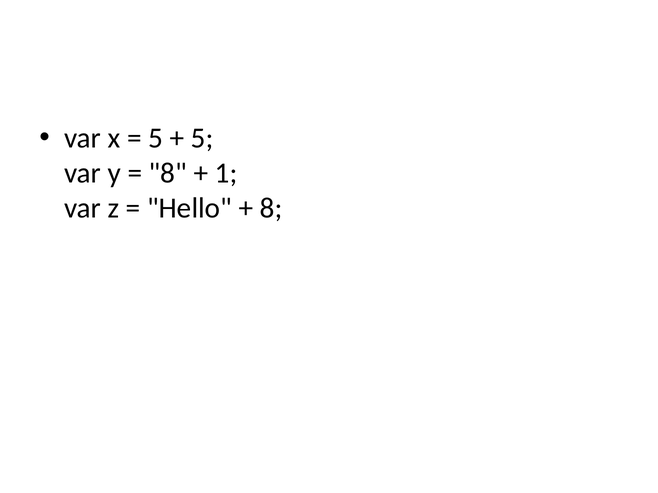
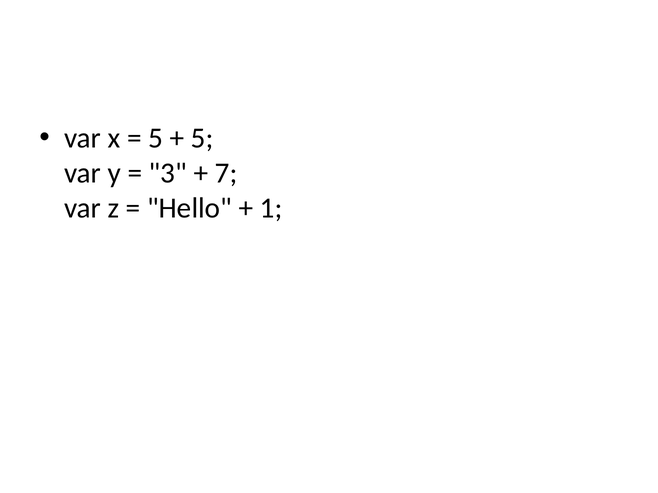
8 at (168, 173): 8 -> 3
1: 1 -> 7
8 at (271, 208): 8 -> 1
